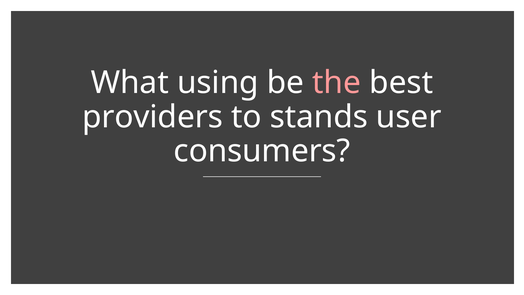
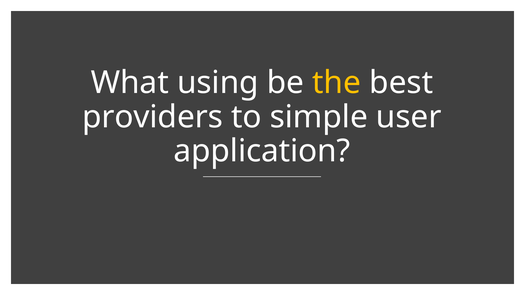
the colour: pink -> yellow
stands: stands -> simple
consumers: consumers -> application
